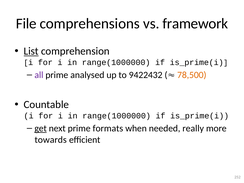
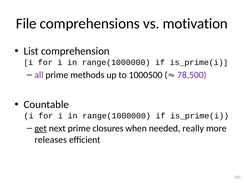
framework: framework -> motivation
List underline: present -> none
analysed: analysed -> methods
9422432: 9422432 -> 1000500
78,500 colour: orange -> purple
formats: formats -> closures
towards: towards -> releases
